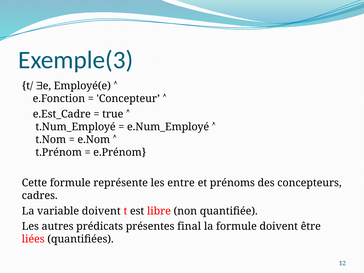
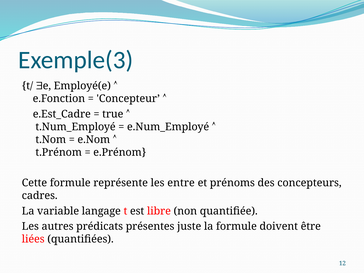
variable doivent: doivent -> langage
final: final -> juste
